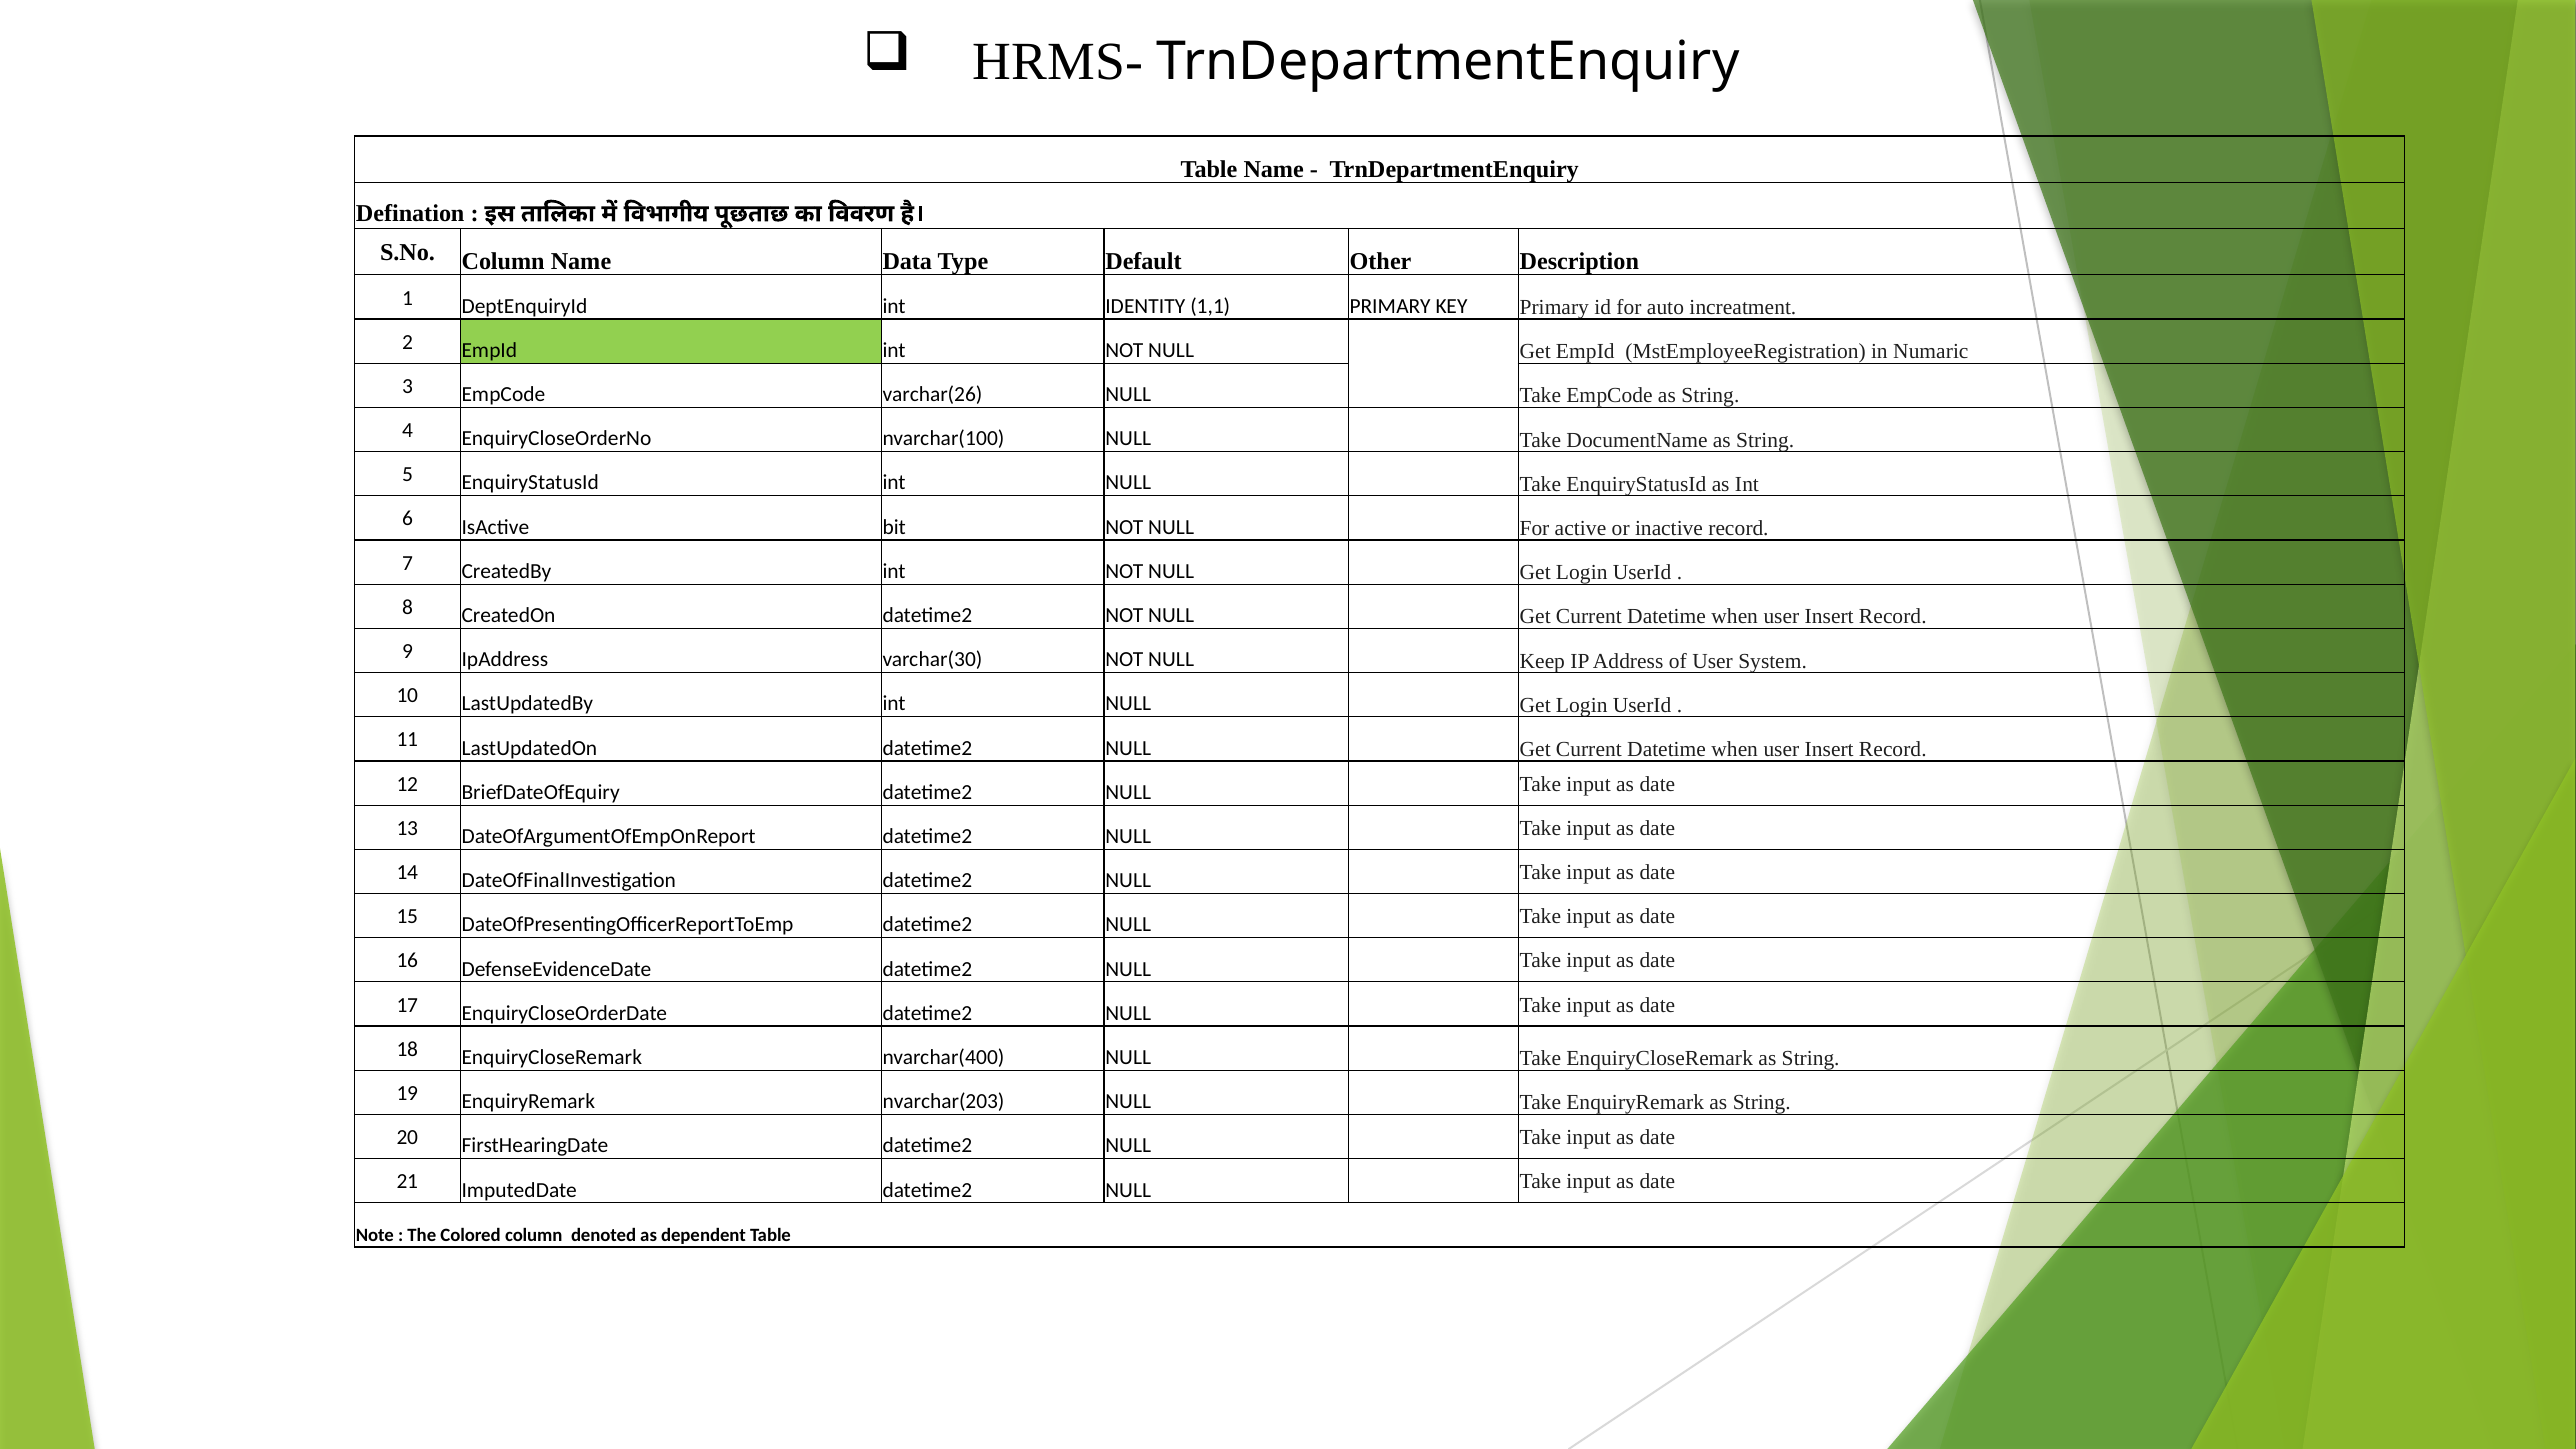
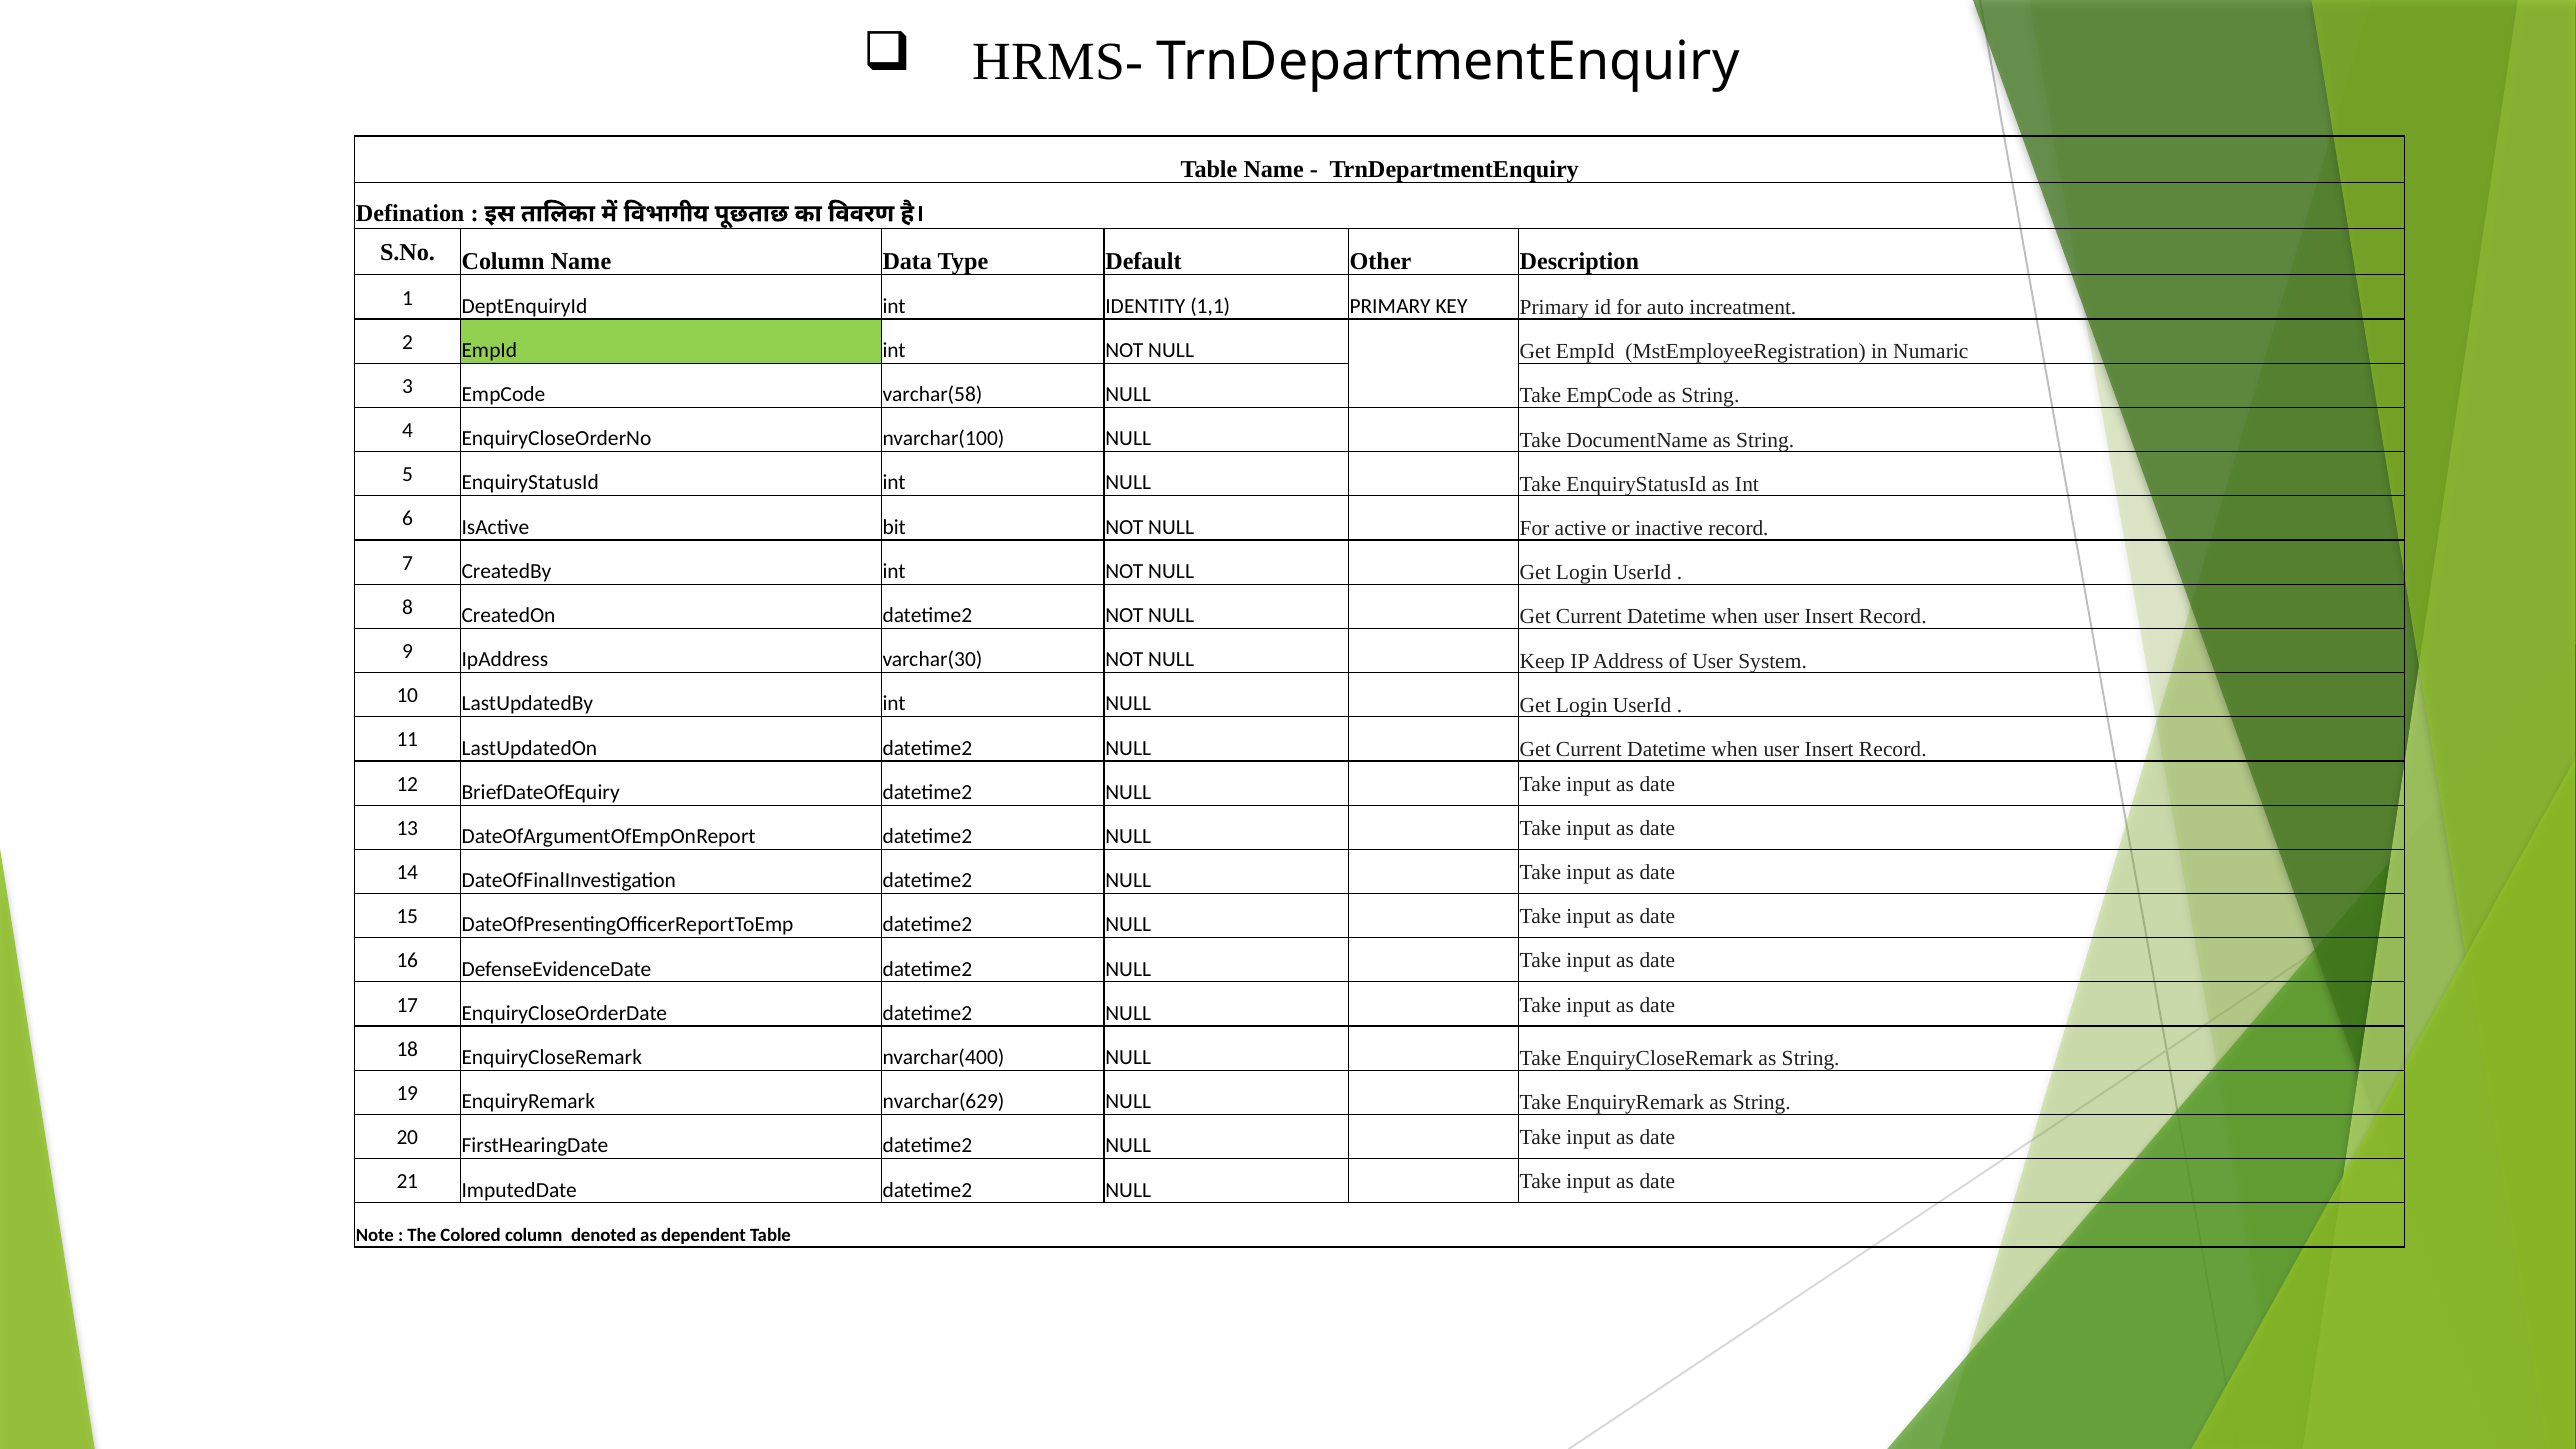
varchar(26: varchar(26 -> varchar(58
nvarchar(203: nvarchar(203 -> nvarchar(629
